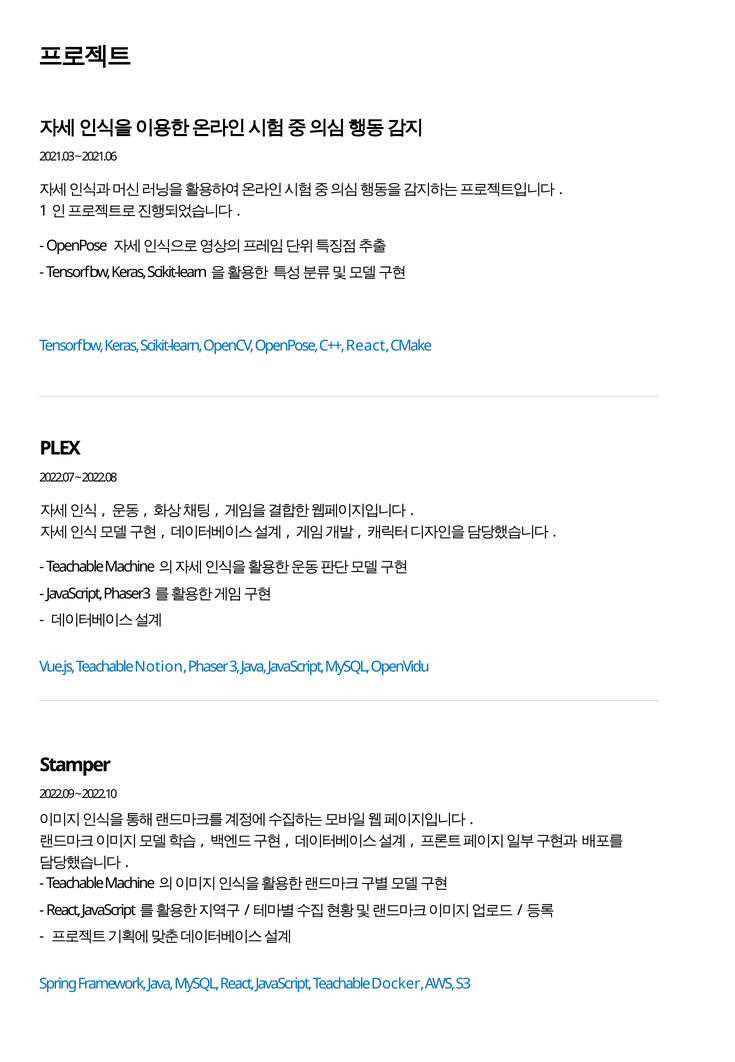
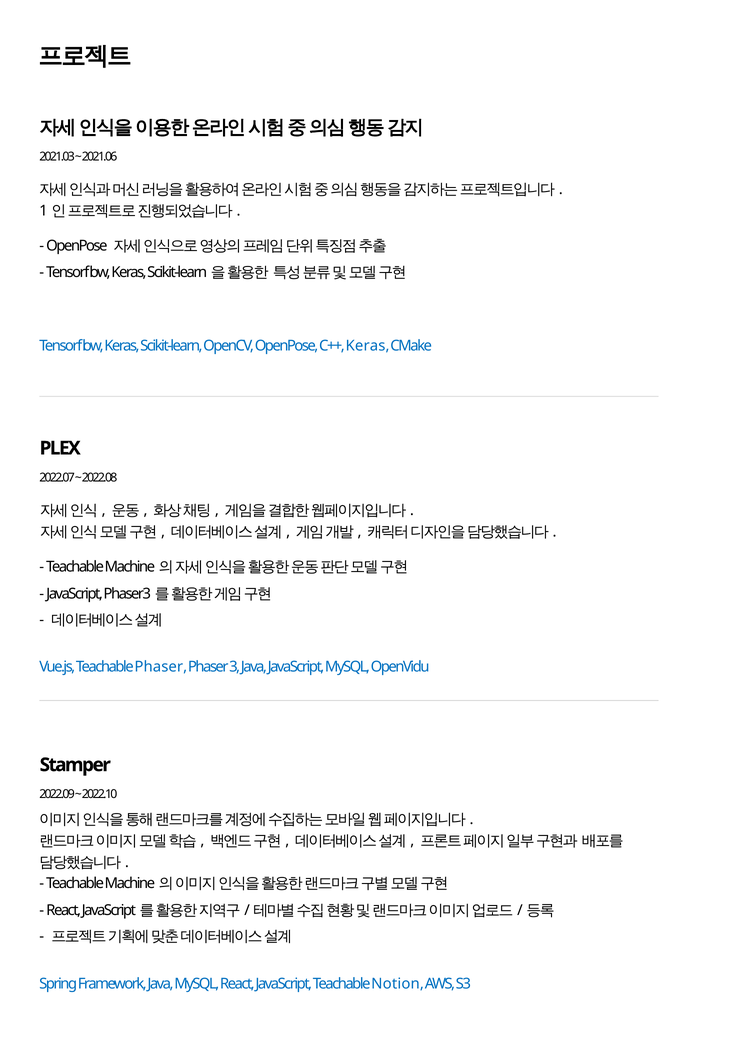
C++ React: React -> Keras
Teachable Notion: Notion -> Phaser
Docker: Docker -> Notion
